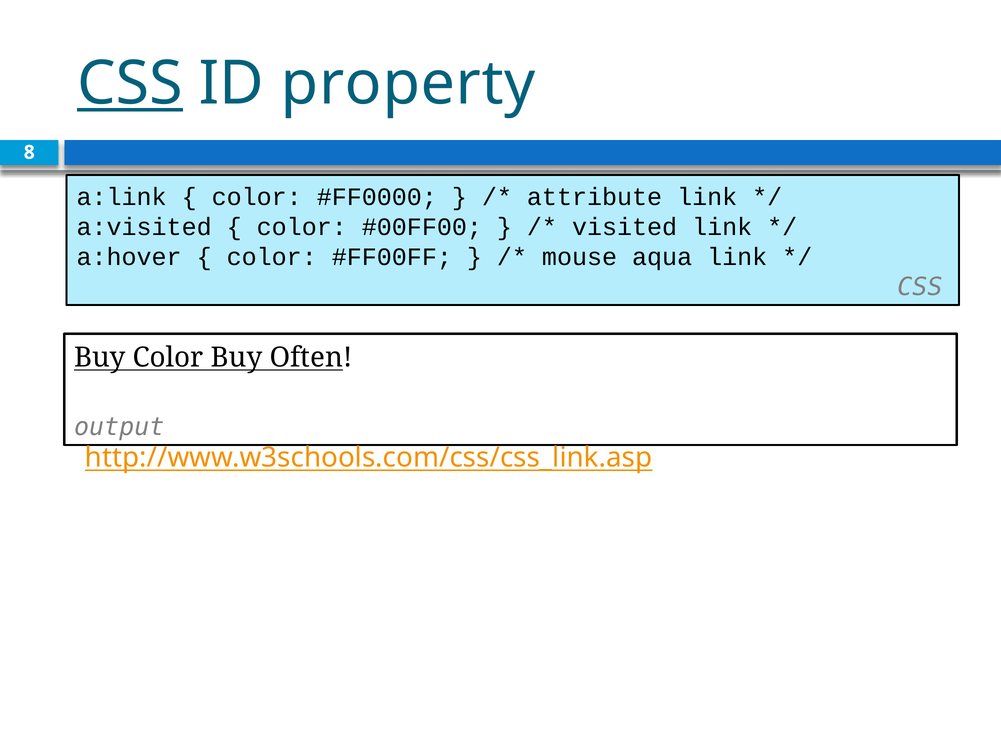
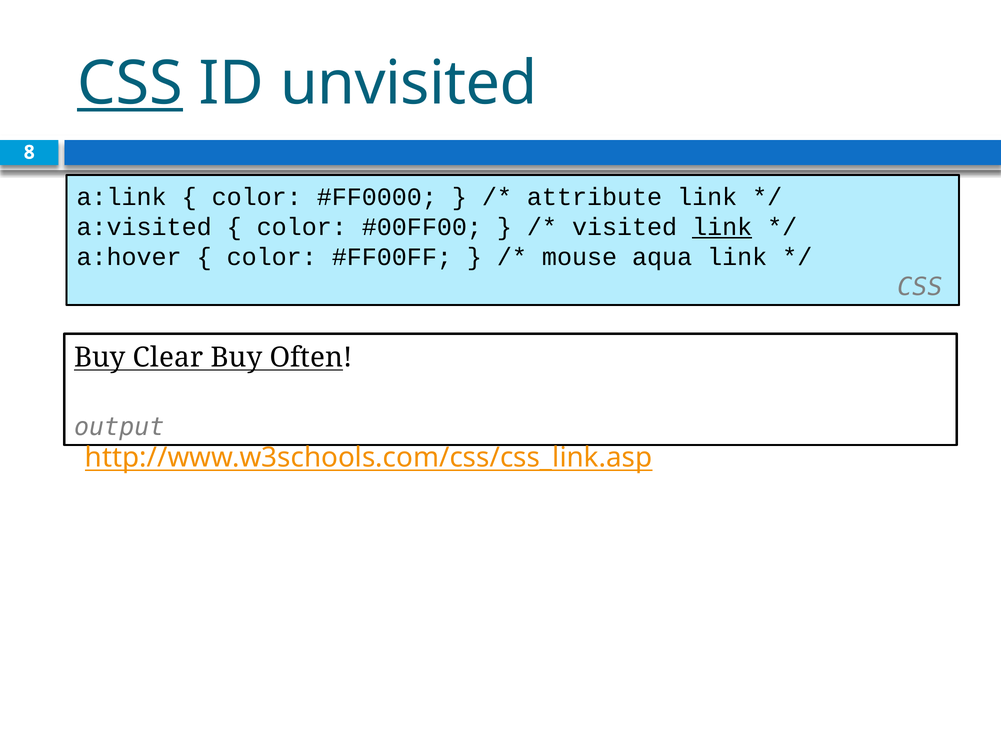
property: property -> unvisited
link at (722, 227) underline: none -> present
Buy Color: Color -> Clear
